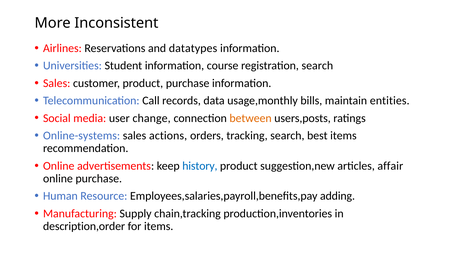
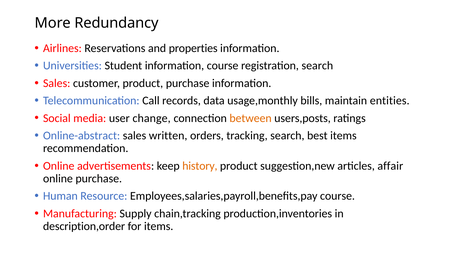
Inconsistent: Inconsistent -> Redundancy
datatypes: datatypes -> properties
Online-systems: Online-systems -> Online-abstract
actions: actions -> written
history colour: blue -> orange
Employees,salaries,payroll,benefits,pay adding: adding -> course
